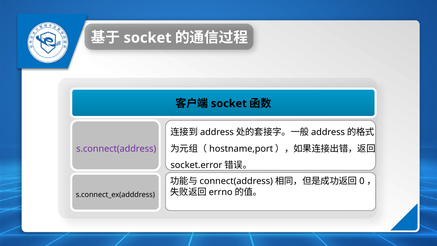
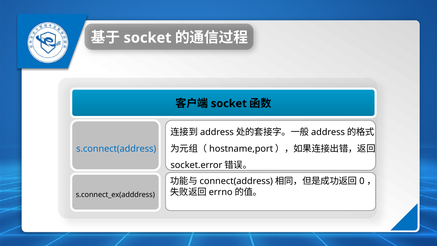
s.connect(address colour: purple -> blue
